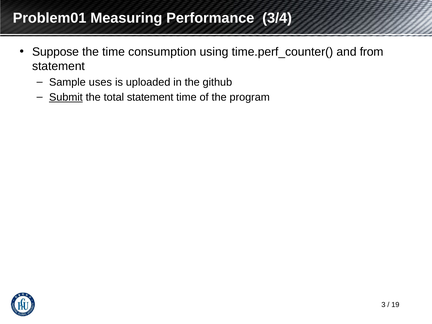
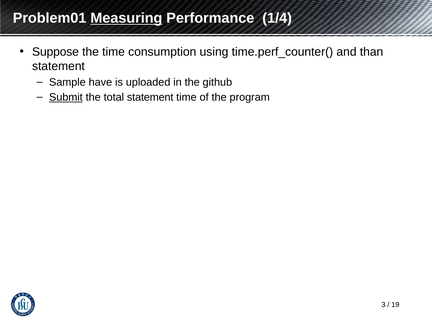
Measuring underline: none -> present
3/4: 3/4 -> 1/4
from: from -> than
uses: uses -> have
